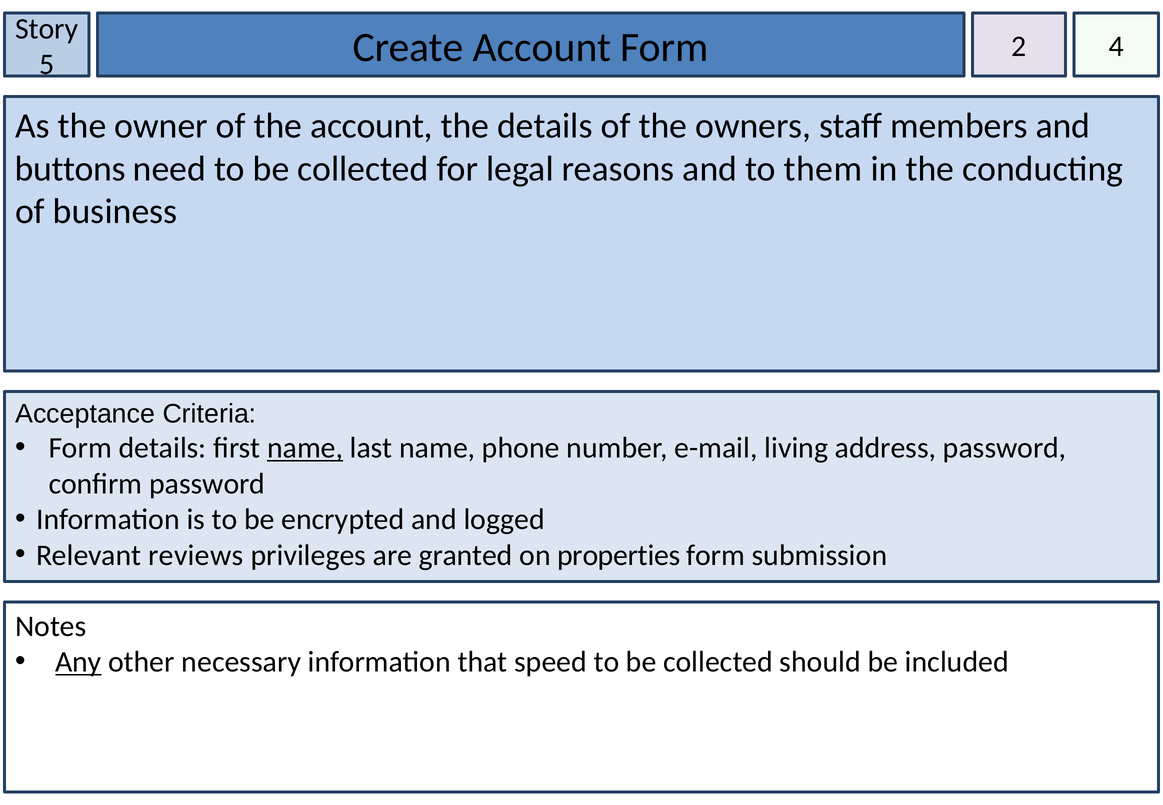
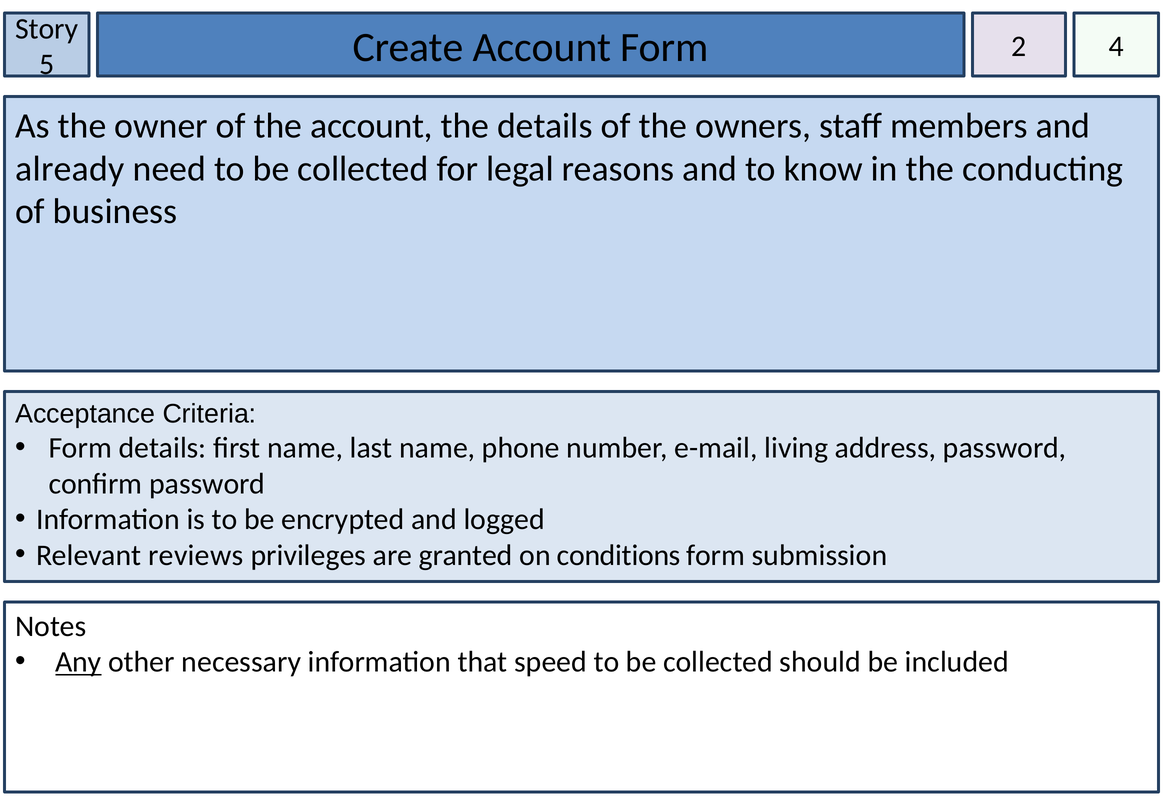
buttons: buttons -> already
them: them -> know
name at (305, 448) underline: present -> none
properties: properties -> conditions
